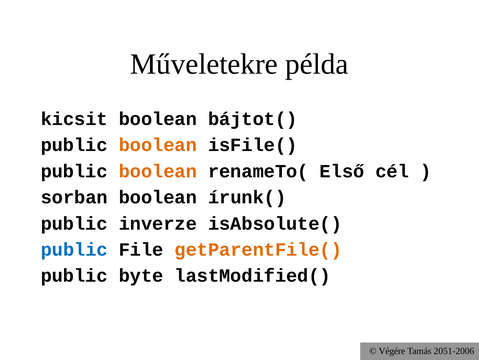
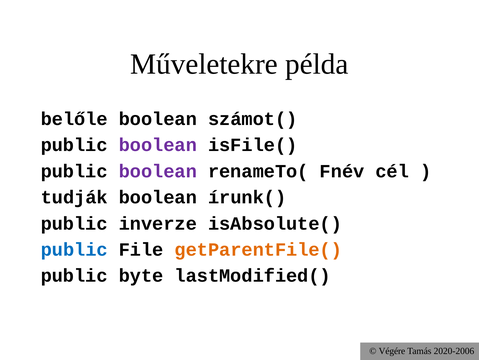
kicsit: kicsit -> belőle
bájtot(: bájtot( -> számot(
boolean at (158, 145) colour: orange -> purple
boolean at (158, 171) colour: orange -> purple
Első: Első -> Fnév
sorban: sorban -> tudják
2051-2006: 2051-2006 -> 2020-2006
